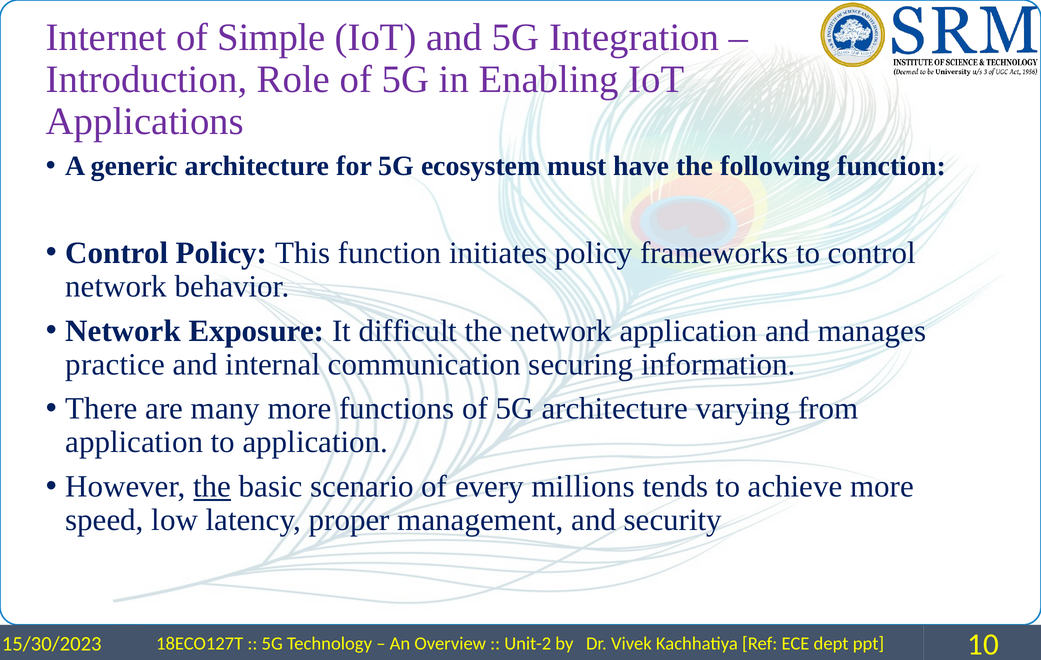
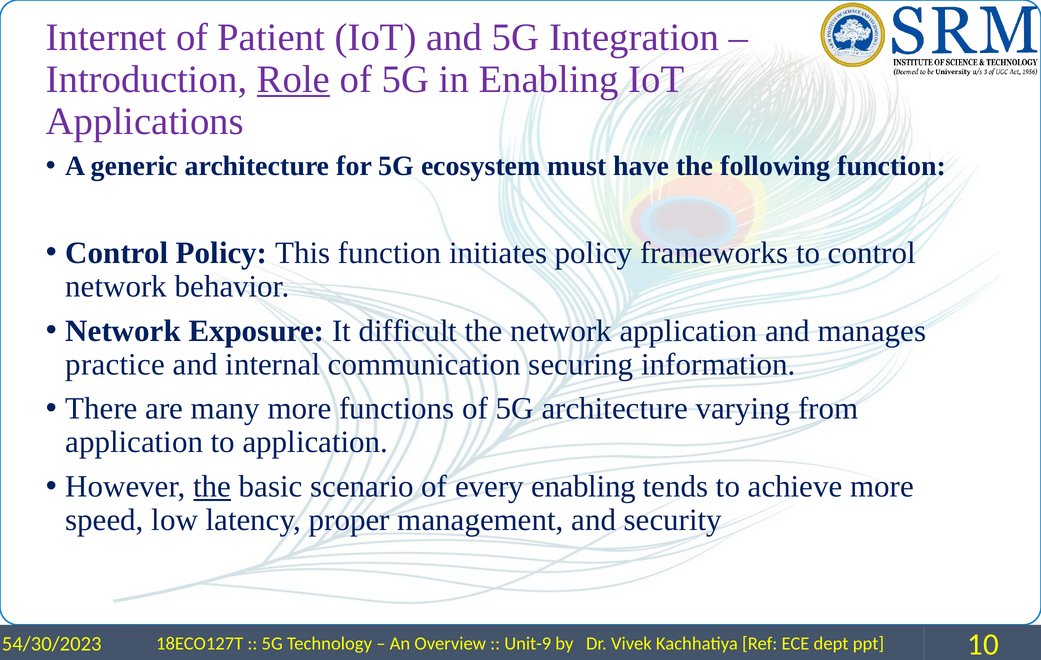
Simple: Simple -> Patient
Role underline: none -> present
every millions: millions -> enabling
15/30/2023: 15/30/2023 -> 54/30/2023
Unit-2: Unit-2 -> Unit-9
